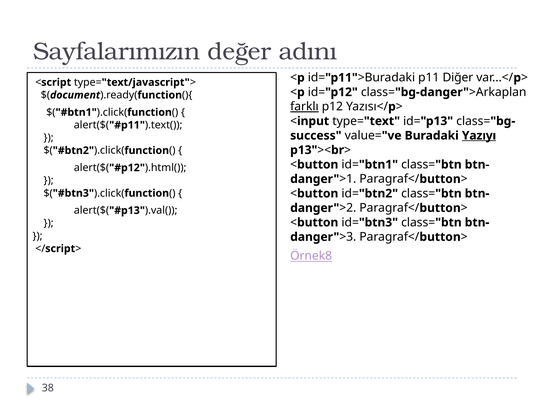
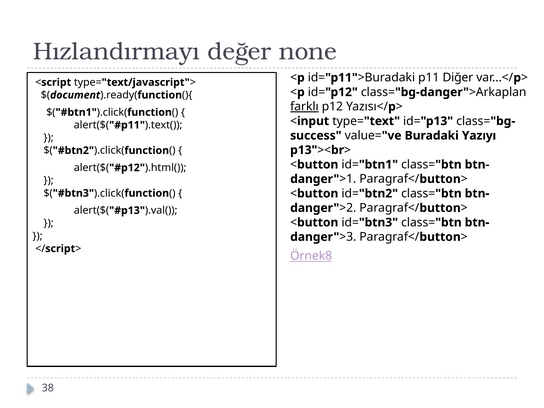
Sayfalarımızın: Sayfalarımızın -> Hızlandırmayı
adını: adını -> none
Yazıyı underline: present -> none
